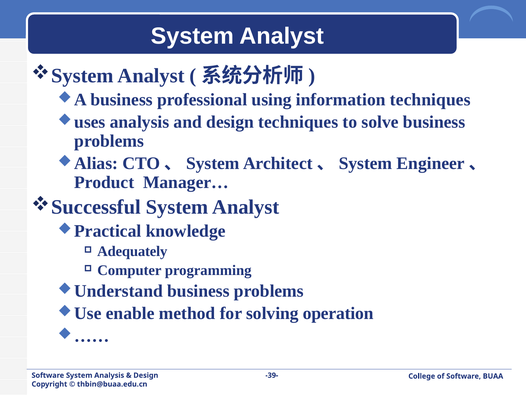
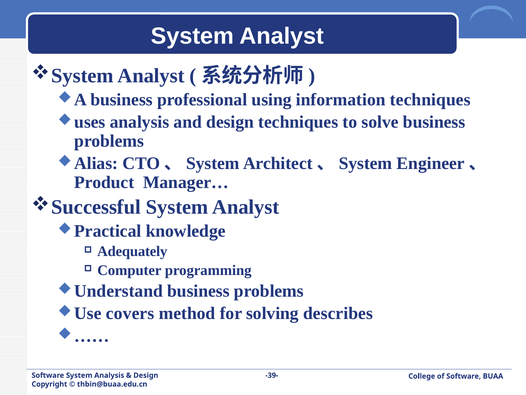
enable: enable -> covers
operation: operation -> describes
